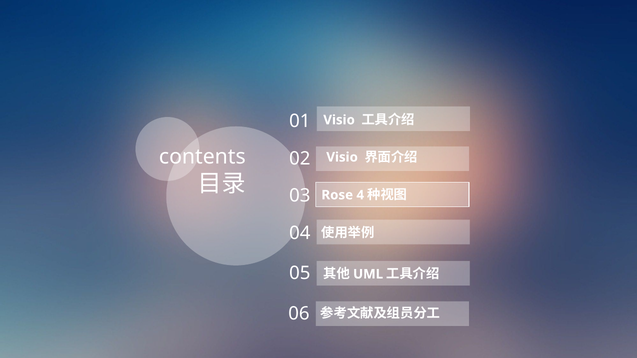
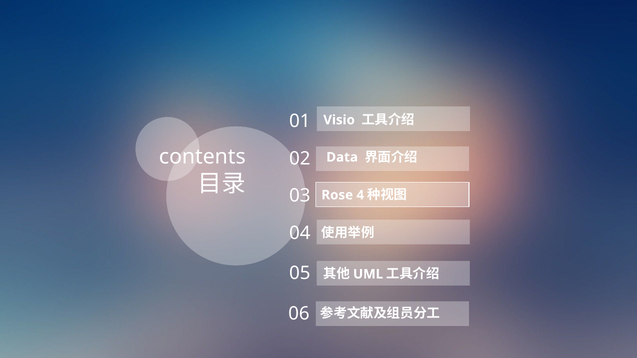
Visio at (342, 157): Visio -> Data
